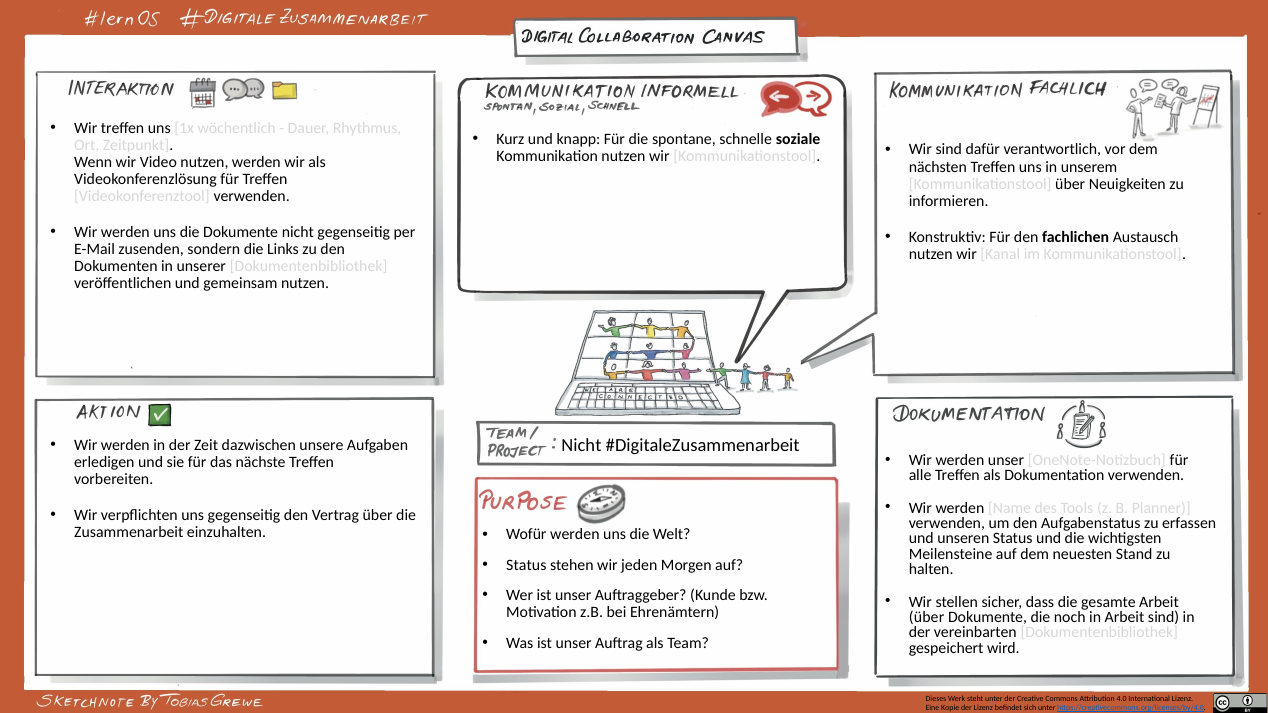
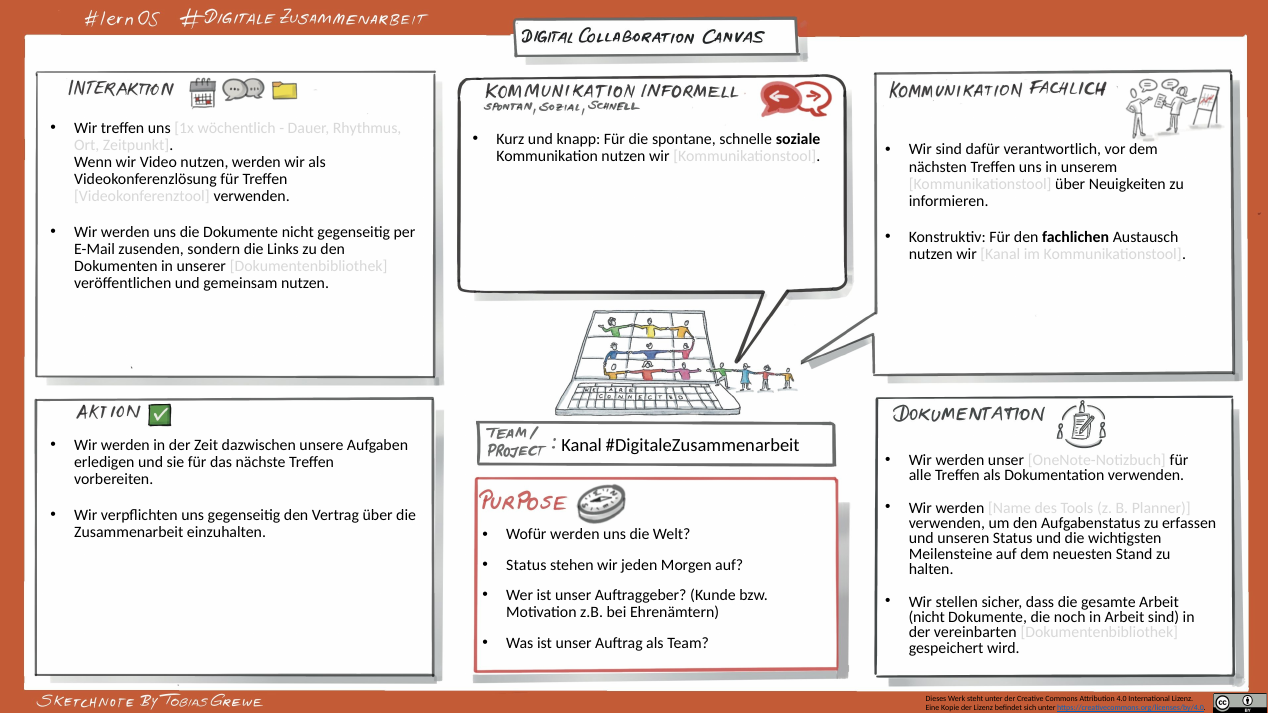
Nicht at (581, 445): Nicht -> Kanal
über at (927, 618): über -> nicht
